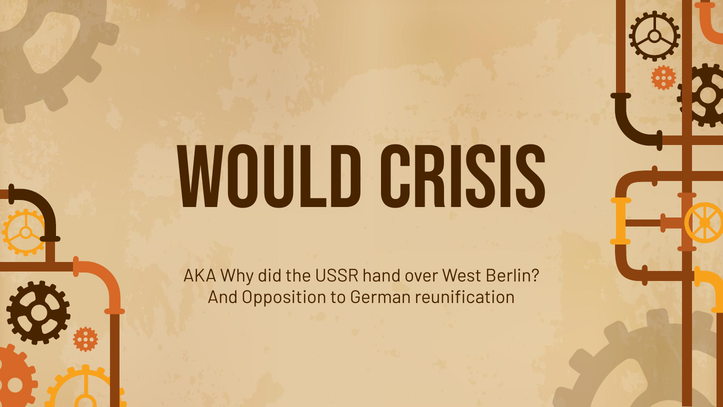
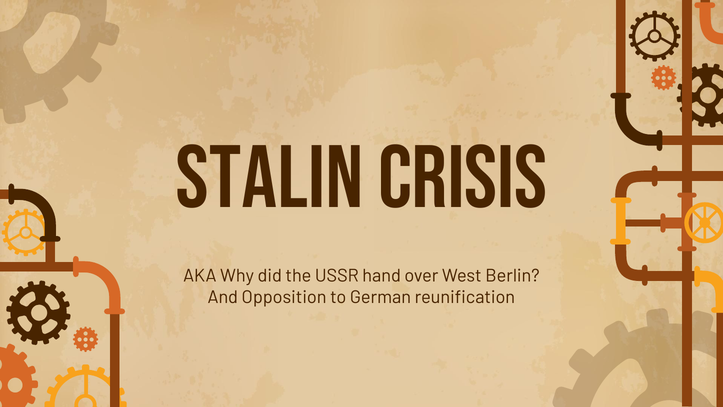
Would: Would -> Stalin
